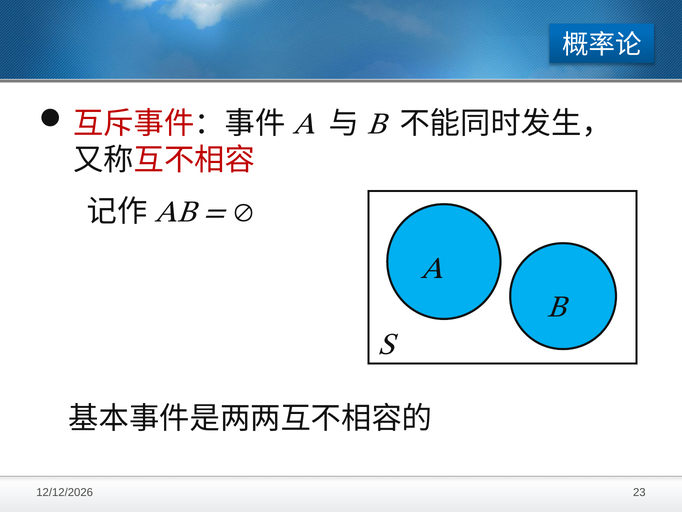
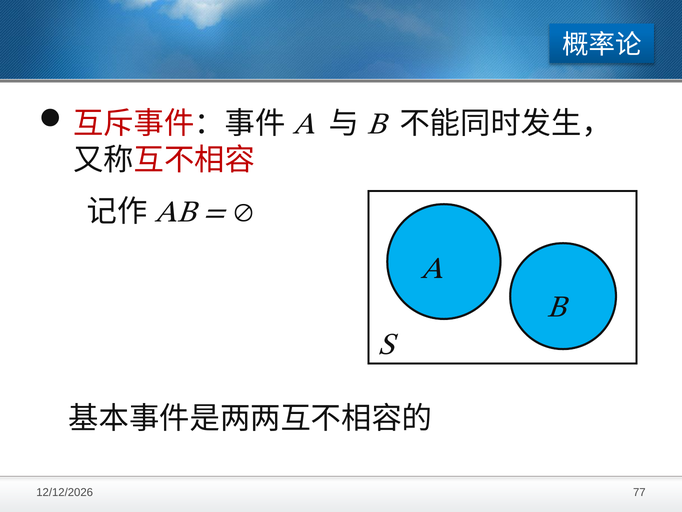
23: 23 -> 77
